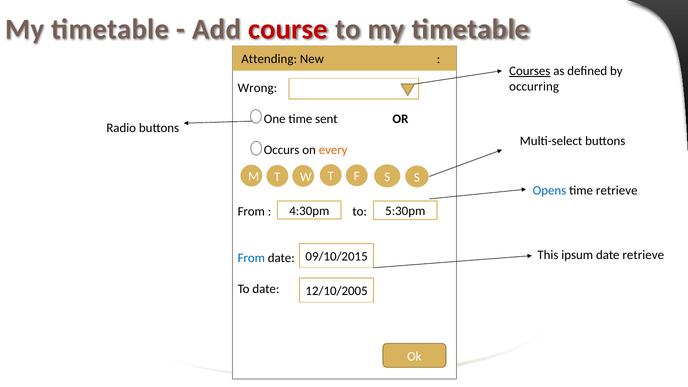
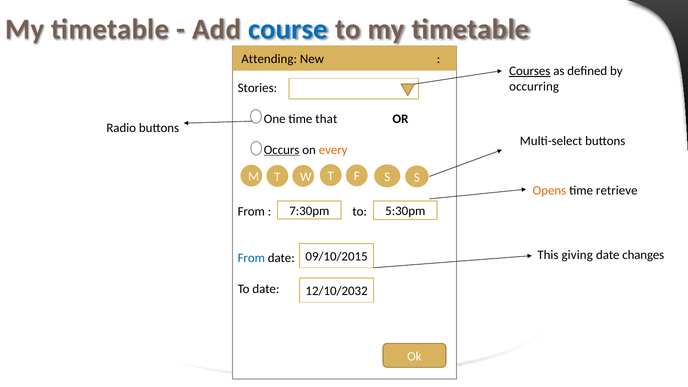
course colour: red -> blue
Wrong: Wrong -> Stories
sent: sent -> that
Occurs underline: none -> present
Opens colour: blue -> orange
4:30pm: 4:30pm -> 7:30pm
ipsum: ipsum -> giving
date retrieve: retrieve -> changes
12/10/2005: 12/10/2005 -> 12/10/2032
